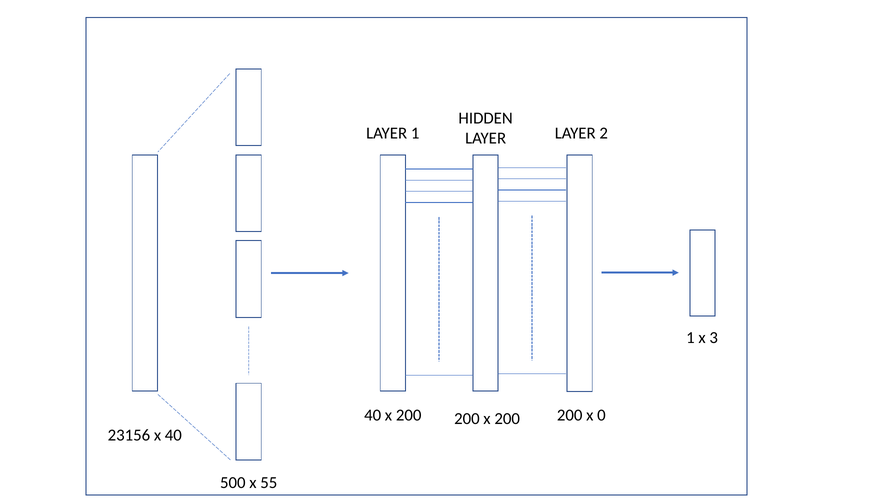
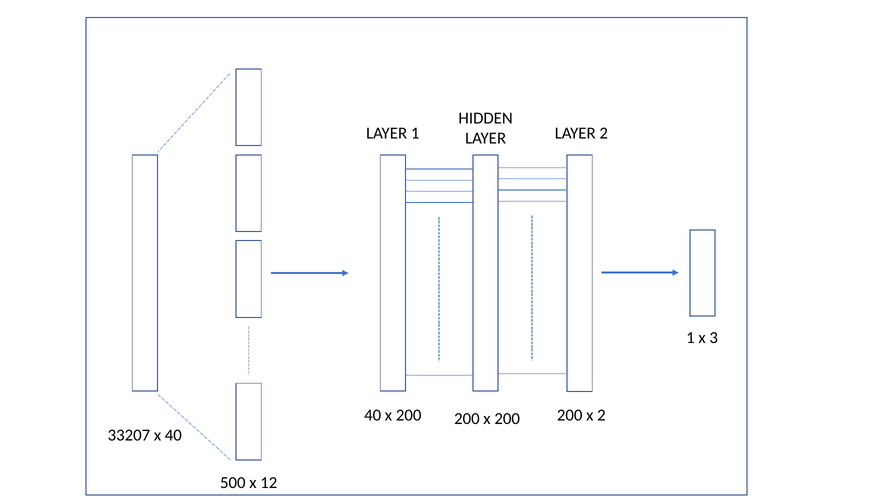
x 0: 0 -> 2
23156: 23156 -> 33207
55: 55 -> 12
